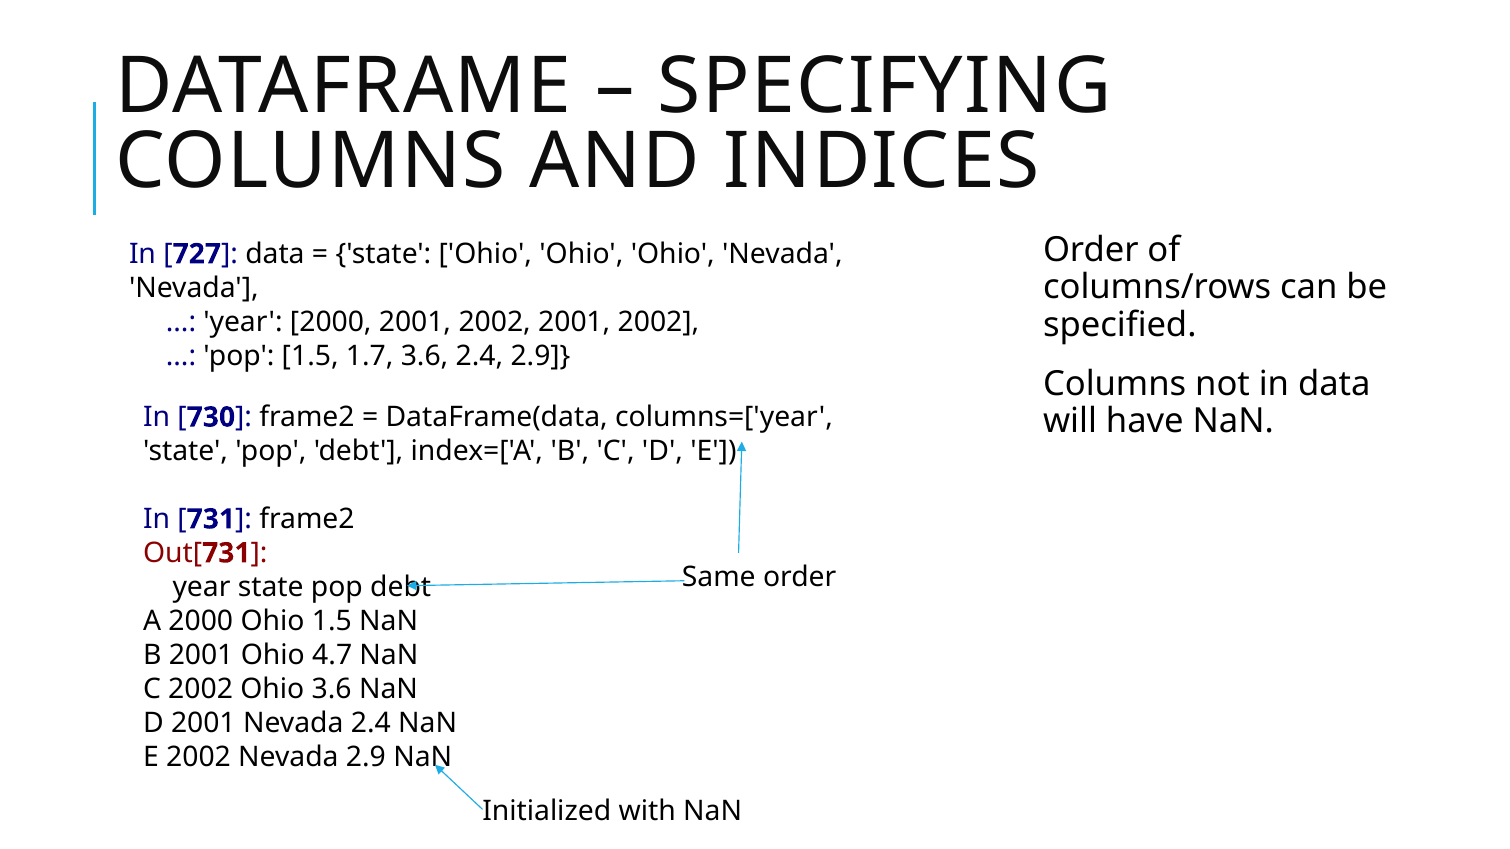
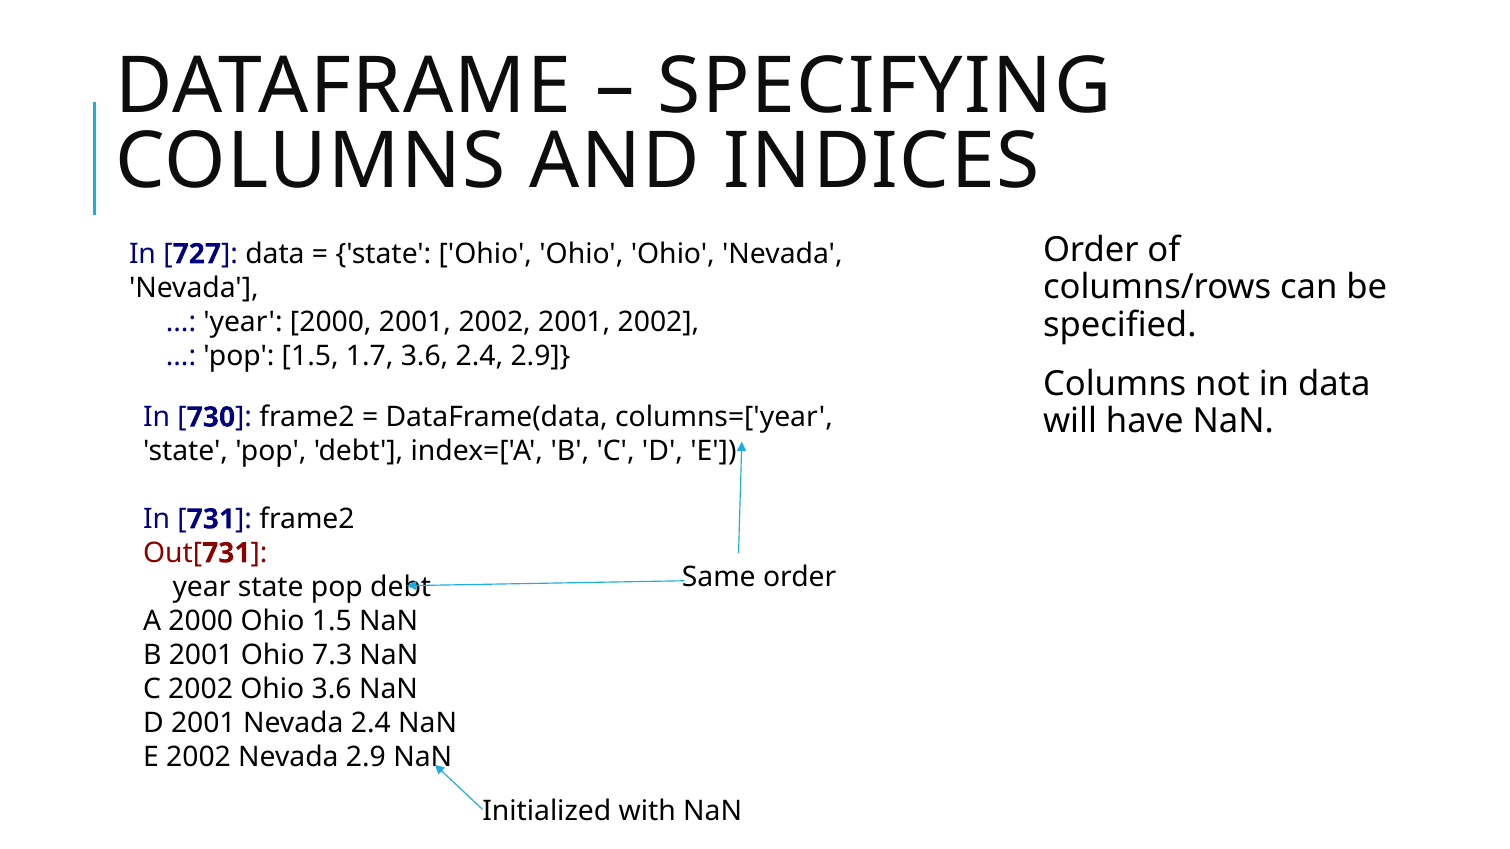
4.7: 4.7 -> 7.3
